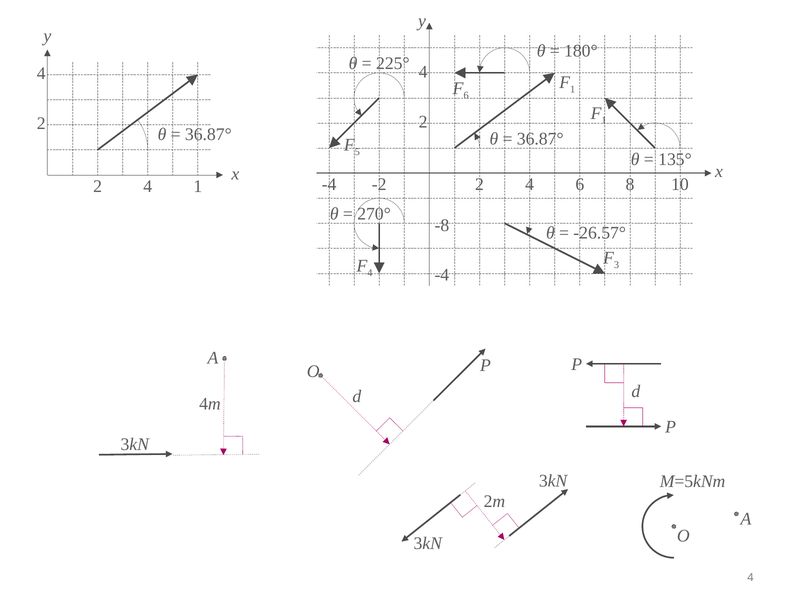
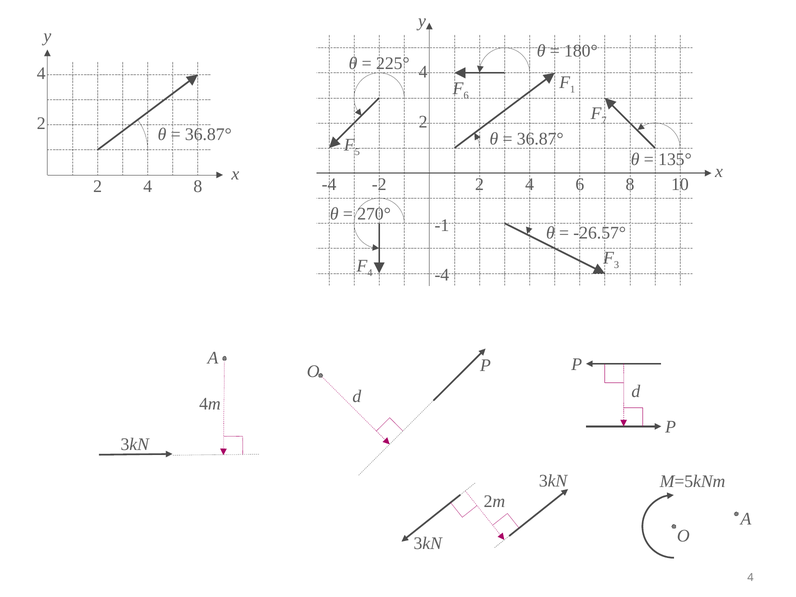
1 at (604, 121): 1 -> 7
4 1: 1 -> 8
-8: -8 -> -1
